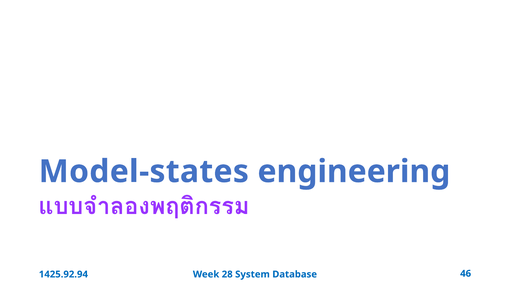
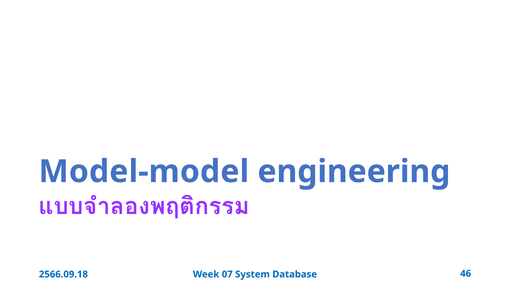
Model-states: Model-states -> Model-model
1425.92.94: 1425.92.94 -> 2566.09.18
28: 28 -> 07
